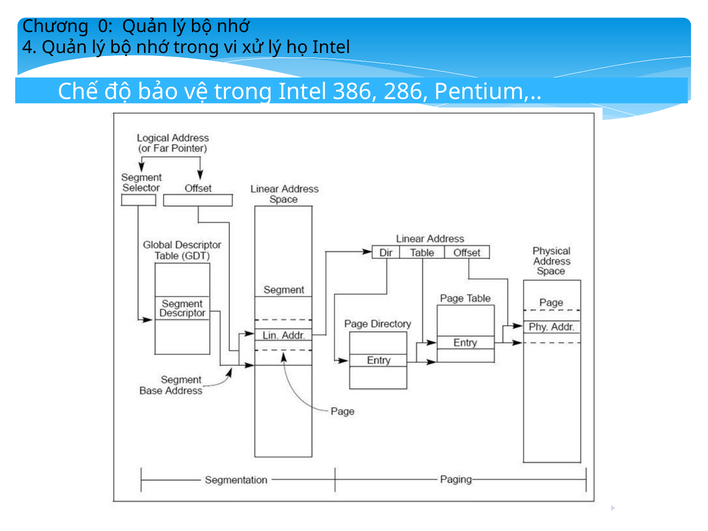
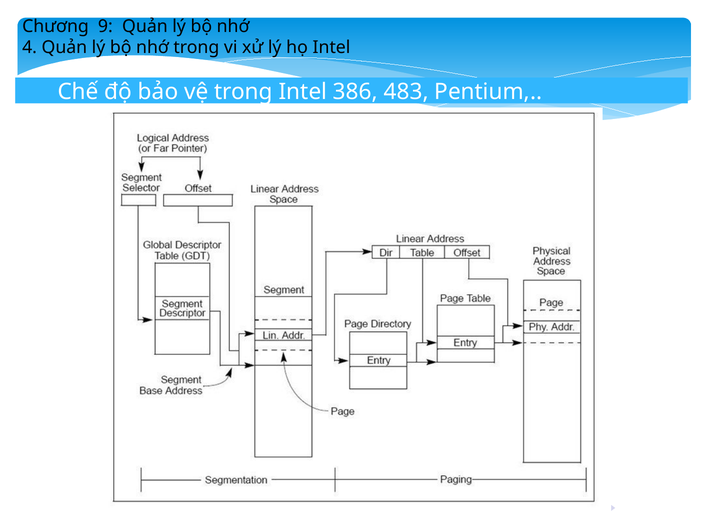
0: 0 -> 9
286: 286 -> 483
